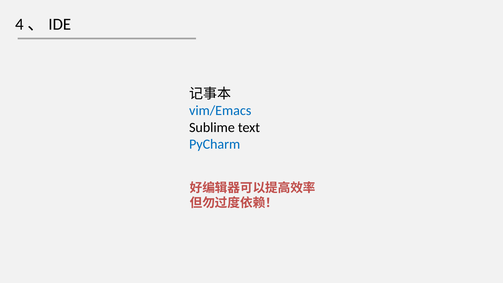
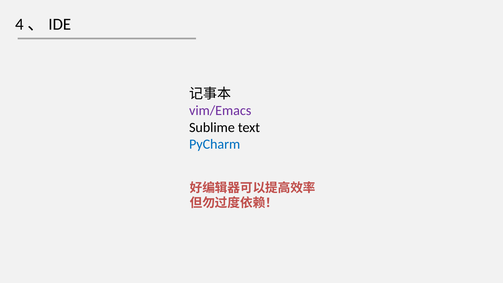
vim/Emacs colour: blue -> purple
